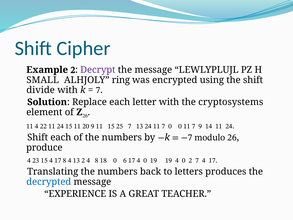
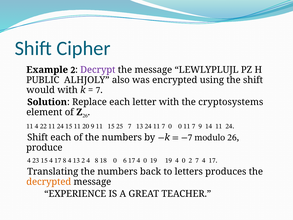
SMALL: SMALL -> PUBLIC
ring: ring -> also
divide: divide -> would
decrypted colour: blue -> orange
